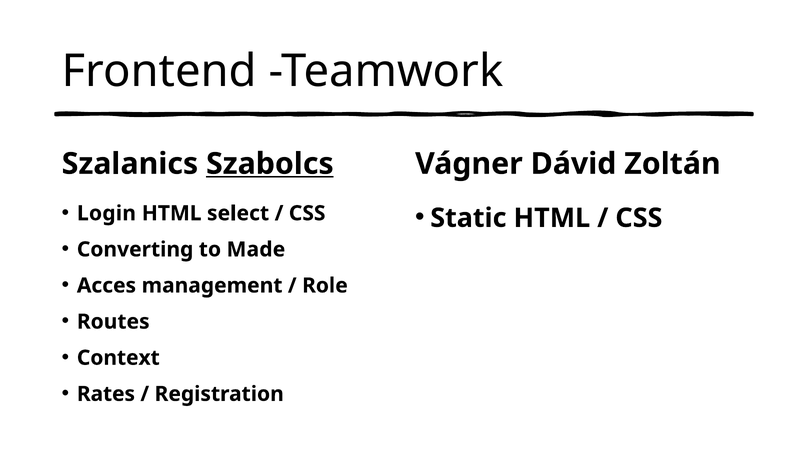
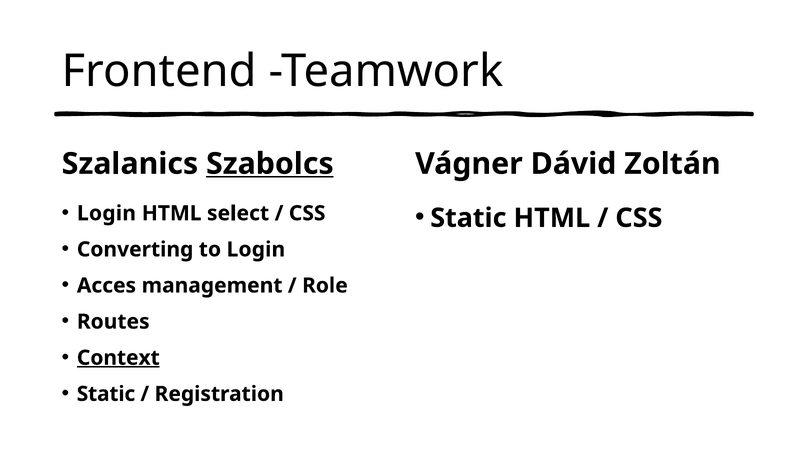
to Made: Made -> Login
Context underline: none -> present
Rates at (106, 394): Rates -> Static
